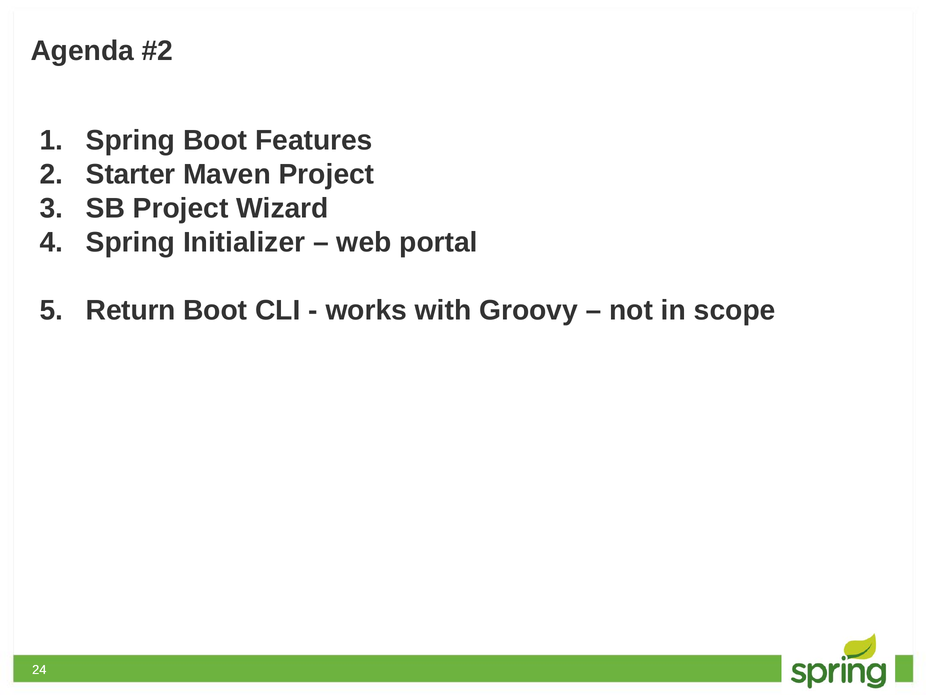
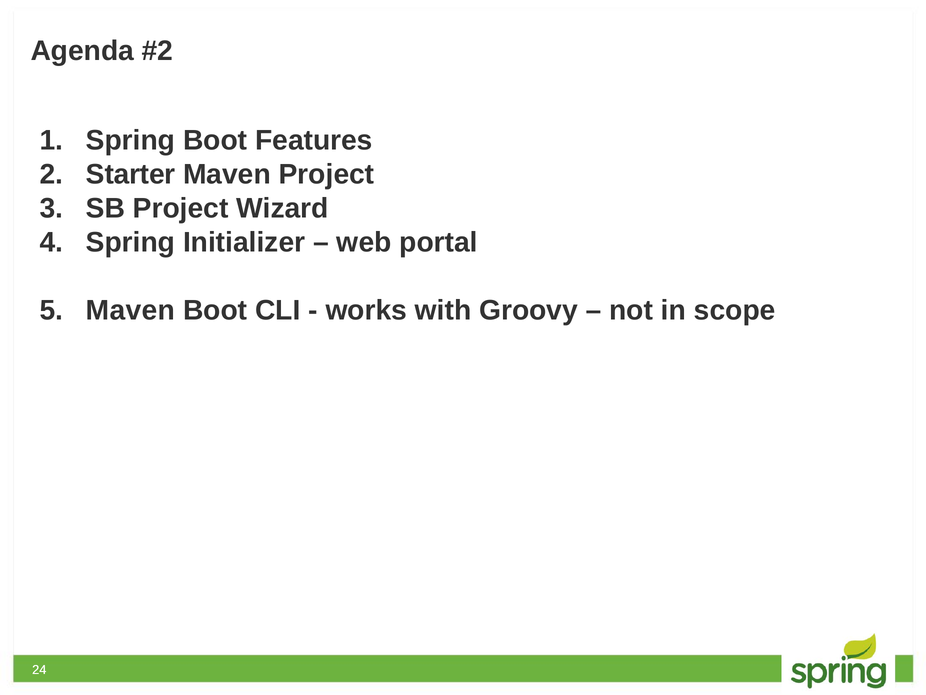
Return at (131, 310): Return -> Maven
